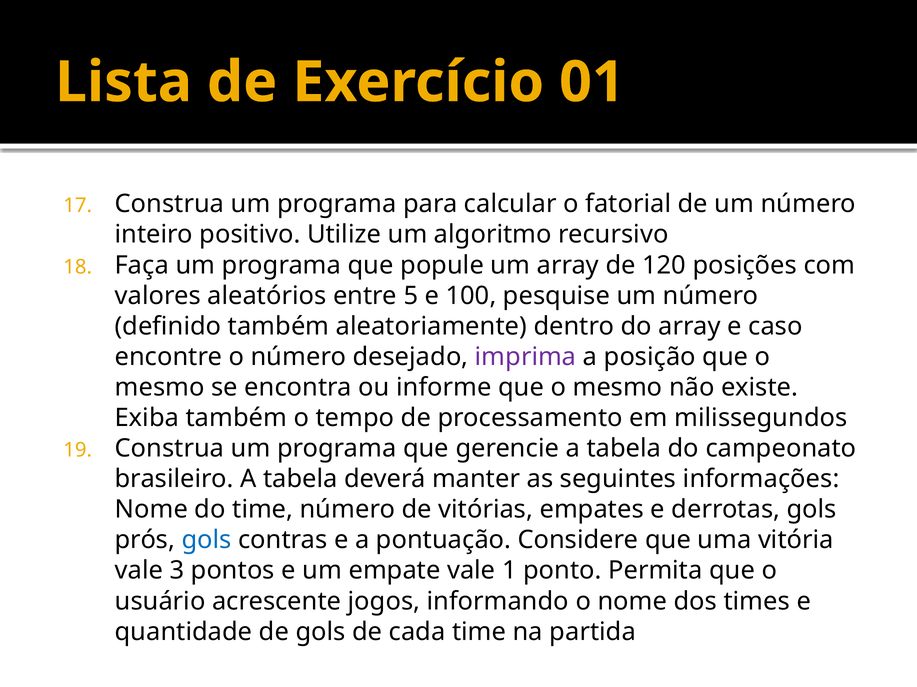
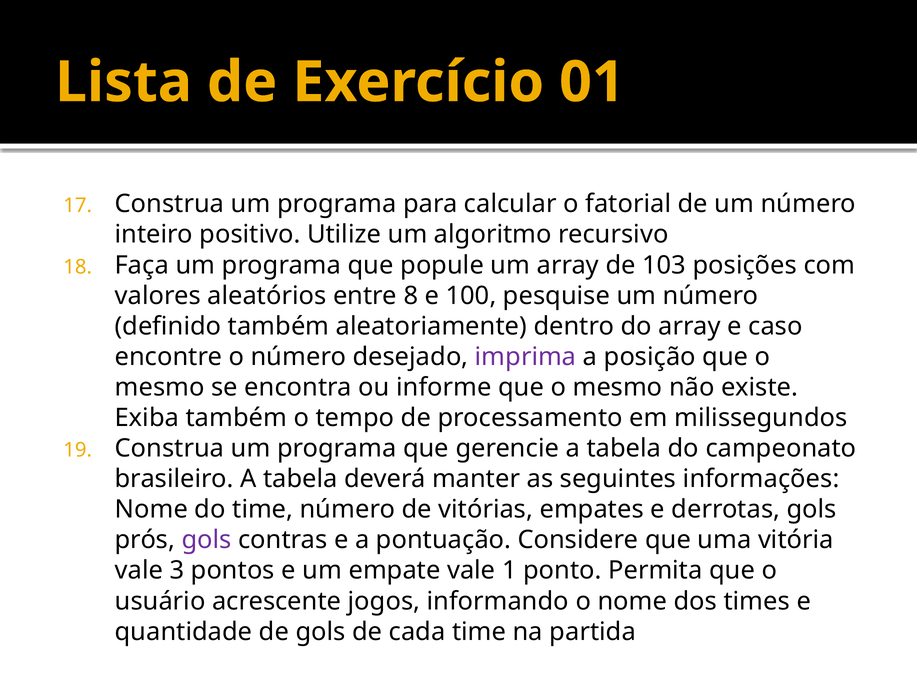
120: 120 -> 103
5: 5 -> 8
gols at (207, 541) colour: blue -> purple
